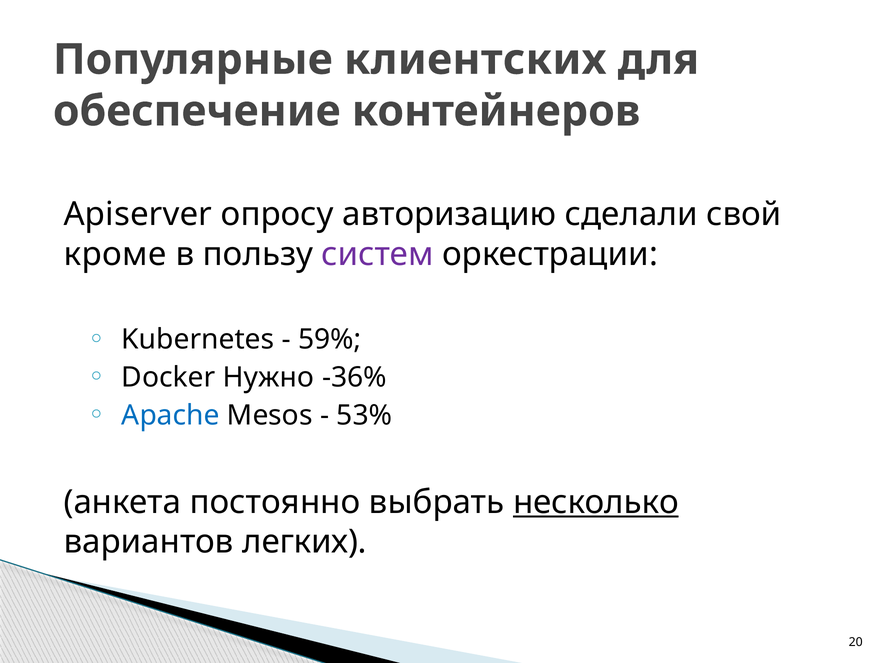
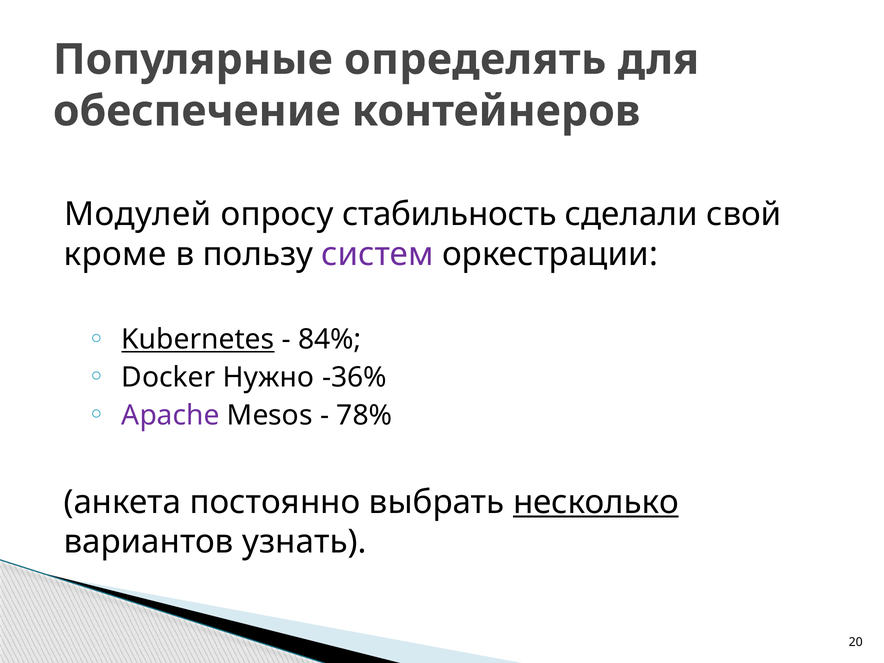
клиентских: клиентских -> определять
Apiserver: Apiserver -> Модулей
авторизацию: авторизацию -> стабильность
Kubernetes underline: none -> present
59%: 59% -> 84%
Apache colour: blue -> purple
53%: 53% -> 78%
легких: легких -> узнать
